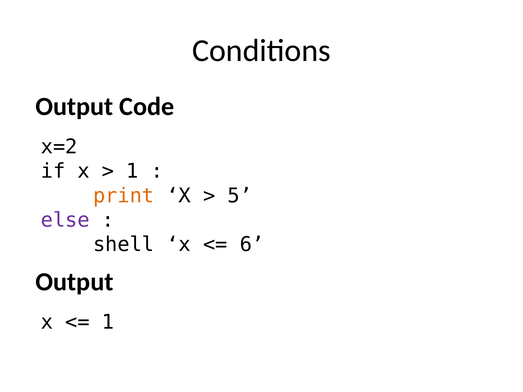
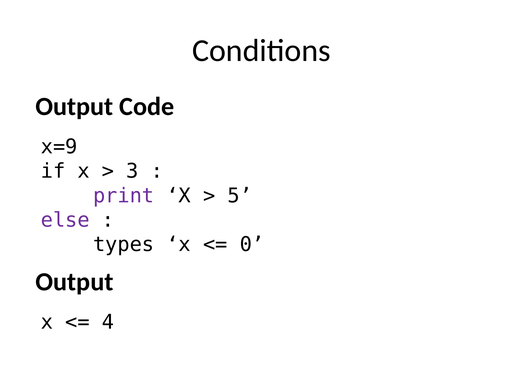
x=2: x=2 -> x=9
1 at (132, 171): 1 -> 3
print colour: orange -> purple
shell: shell -> types
6: 6 -> 0
1 at (108, 322): 1 -> 4
